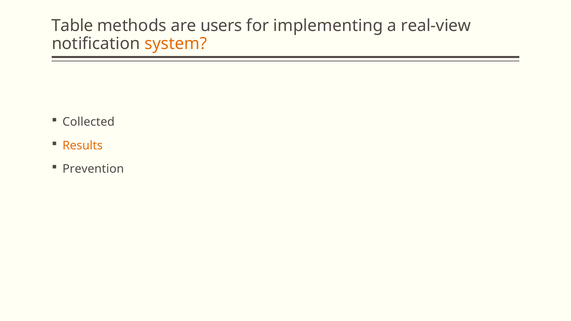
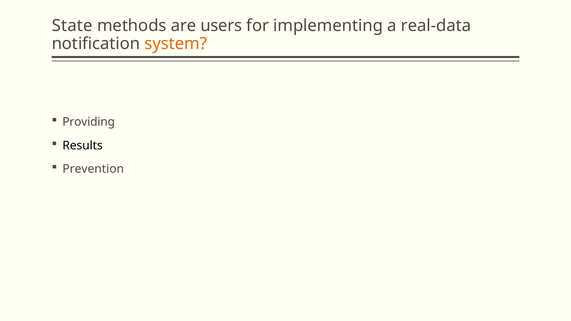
Table: Table -> State
real-view: real-view -> real-data
Collected: Collected -> Providing
Results colour: orange -> black
